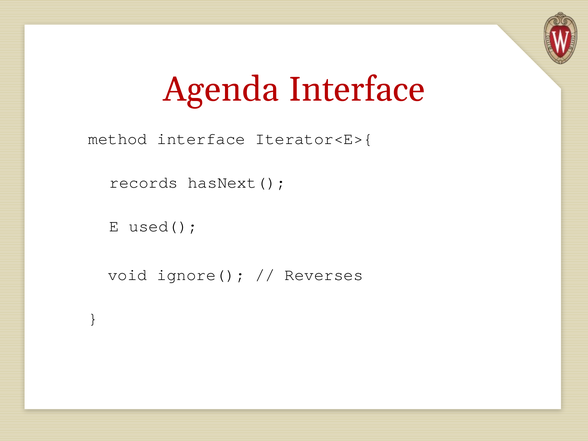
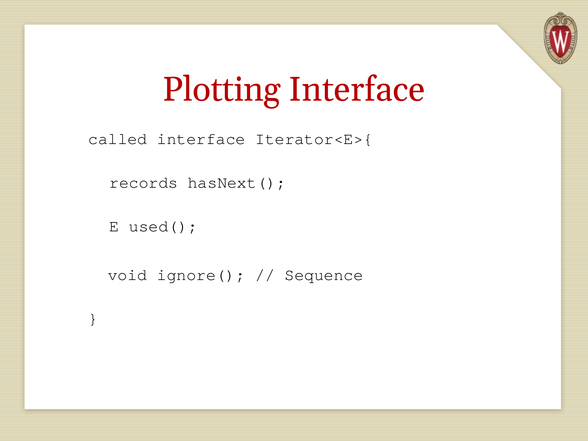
Agenda: Agenda -> Plotting
method: method -> called
Reverses: Reverses -> Sequence
